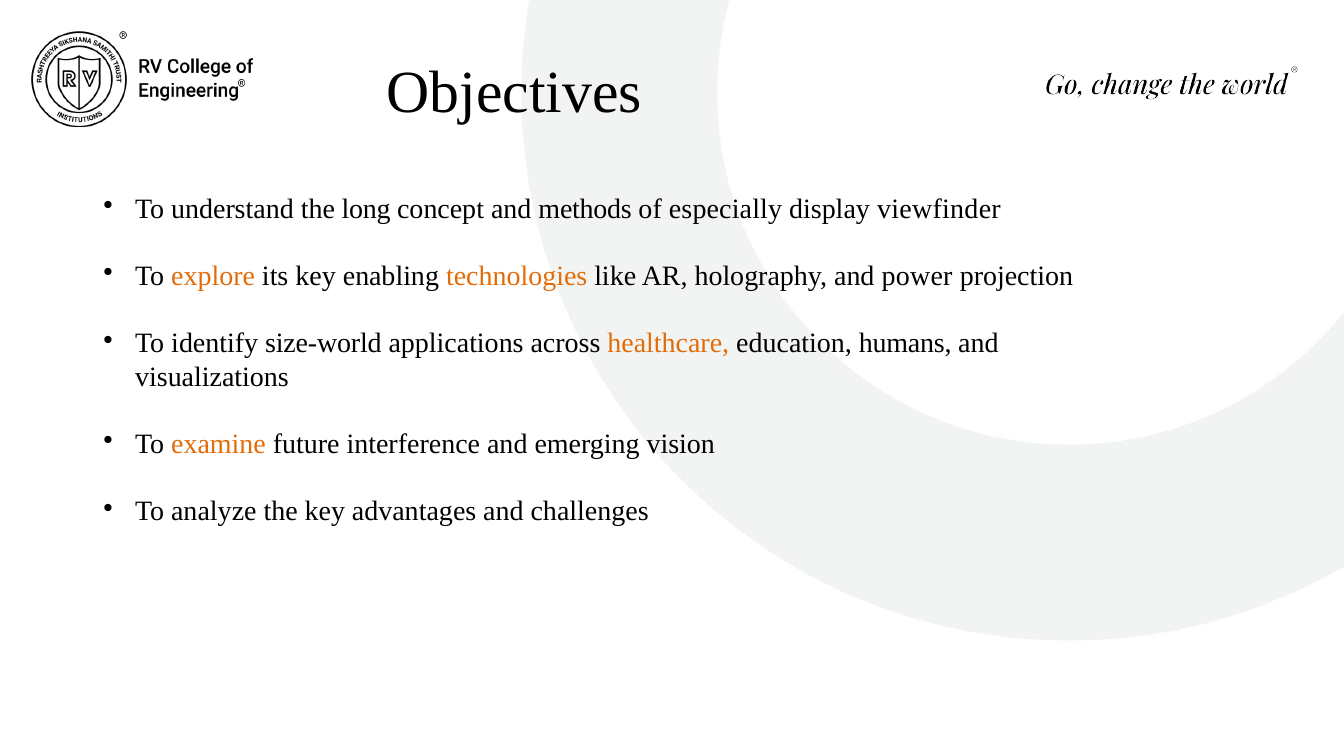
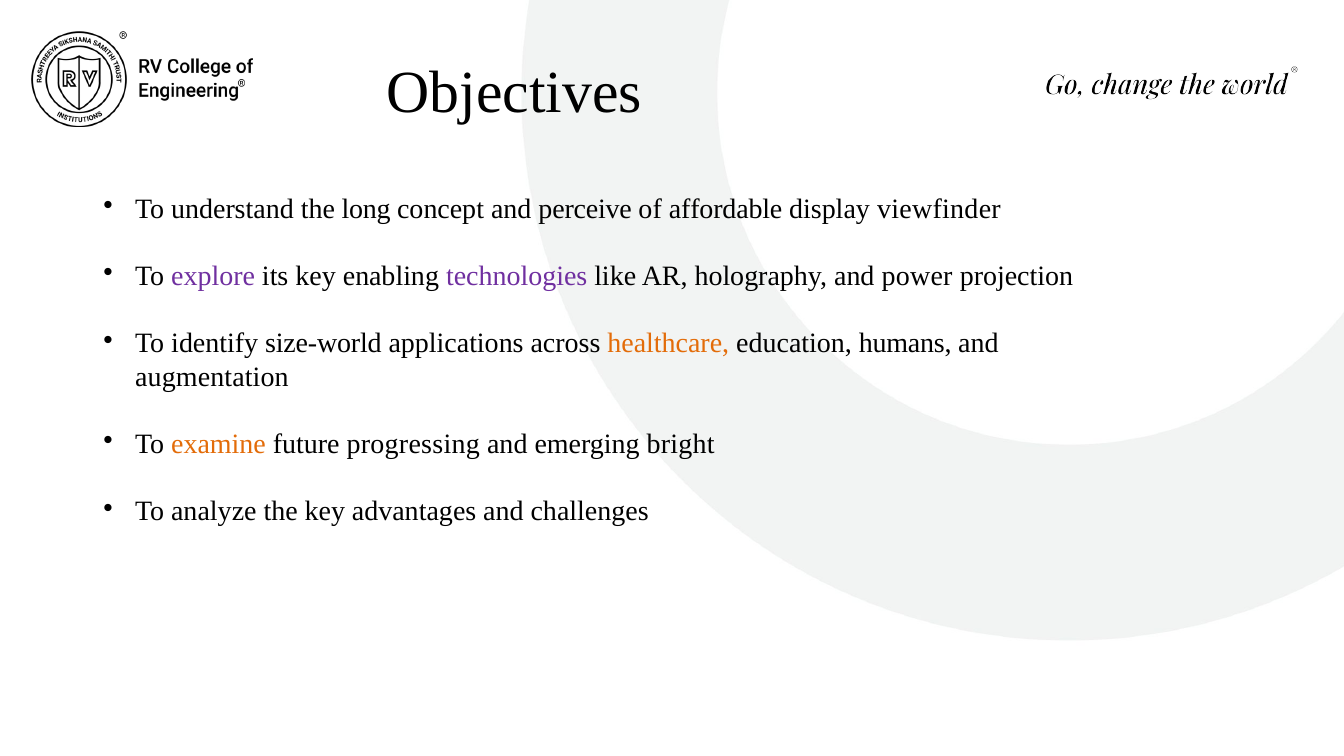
methods: methods -> perceive
especially: especially -> affordable
explore colour: orange -> purple
technologies colour: orange -> purple
visualizations: visualizations -> augmentation
interference: interference -> progressing
vision: vision -> bright
